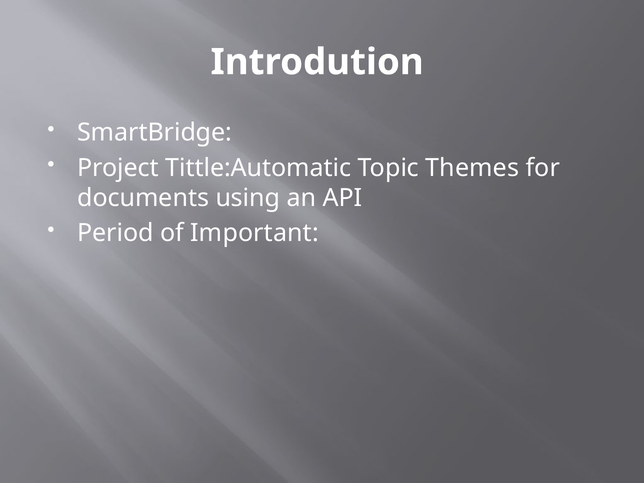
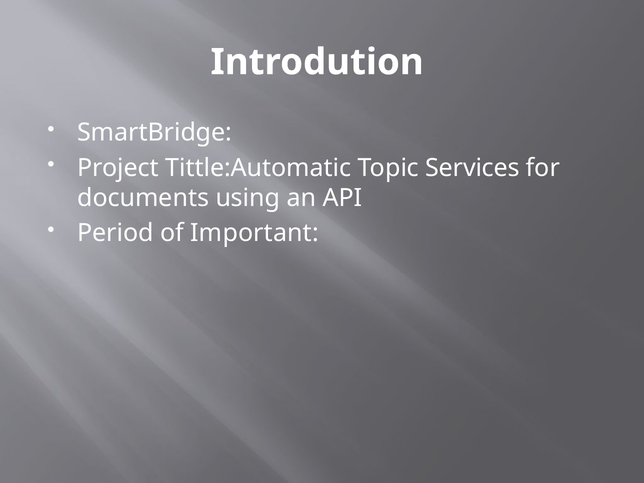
Themes: Themes -> Services
